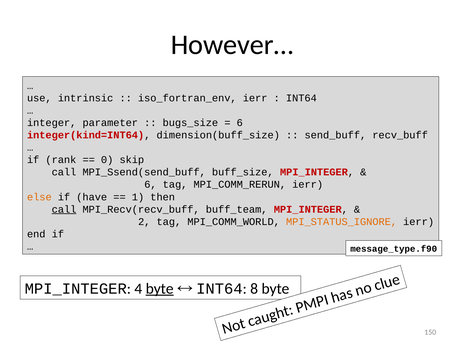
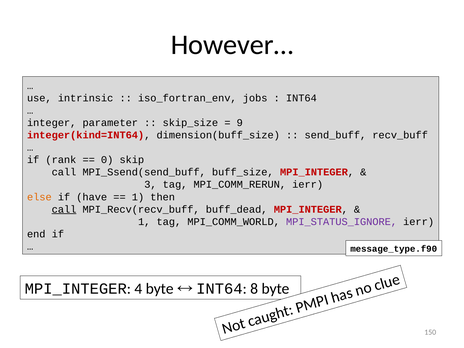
iso_fortran_env ierr: ierr -> jobs
bugs_size: bugs_size -> skip_size
6 at (240, 123): 6 -> 9
6 at (150, 185): 6 -> 3
buff_team: buff_team -> buff_dead
2 at (144, 222): 2 -> 1
MPI_STATUS_IGNORE colour: orange -> purple
byte at (160, 289) underline: present -> none
